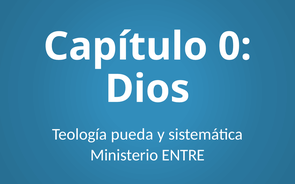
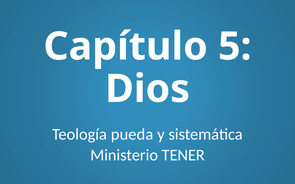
0: 0 -> 5
ENTRE: ENTRE -> TENER
